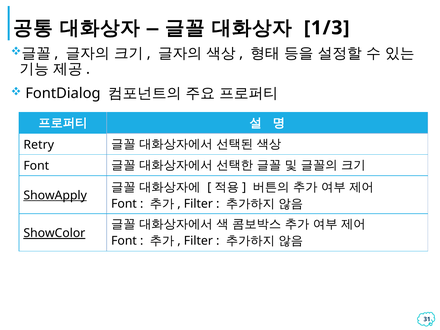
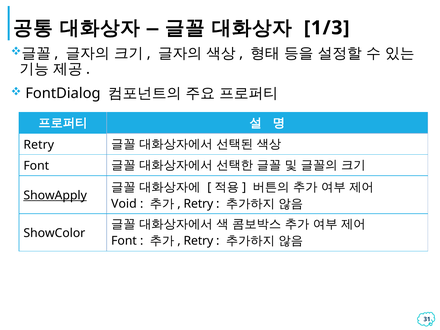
Font at (124, 204): Font -> Void
Filter at (198, 204): Filter -> Retry
ShowColor underline: present -> none
Filter at (198, 241): Filter -> Retry
